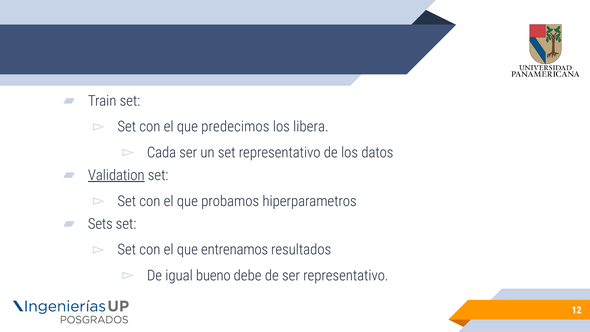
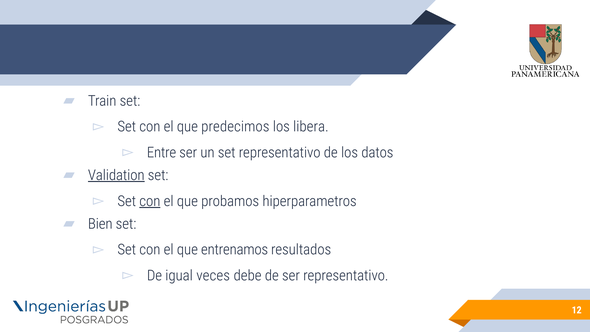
Cada: Cada -> Entre
con at (150, 201) underline: none -> present
Sets: Sets -> Bien
bueno: bueno -> veces
